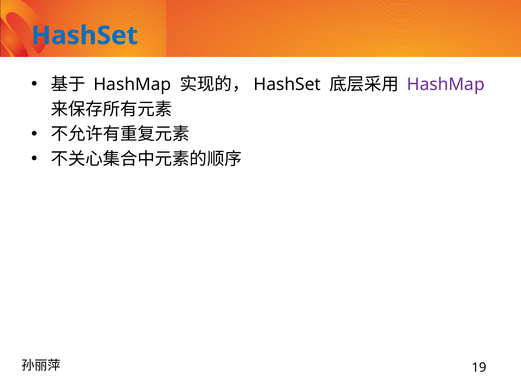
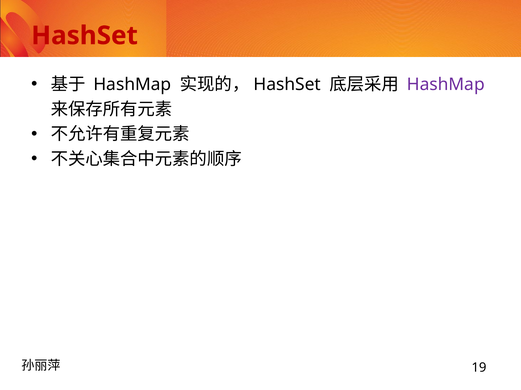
HashSet at (85, 36) colour: blue -> red
